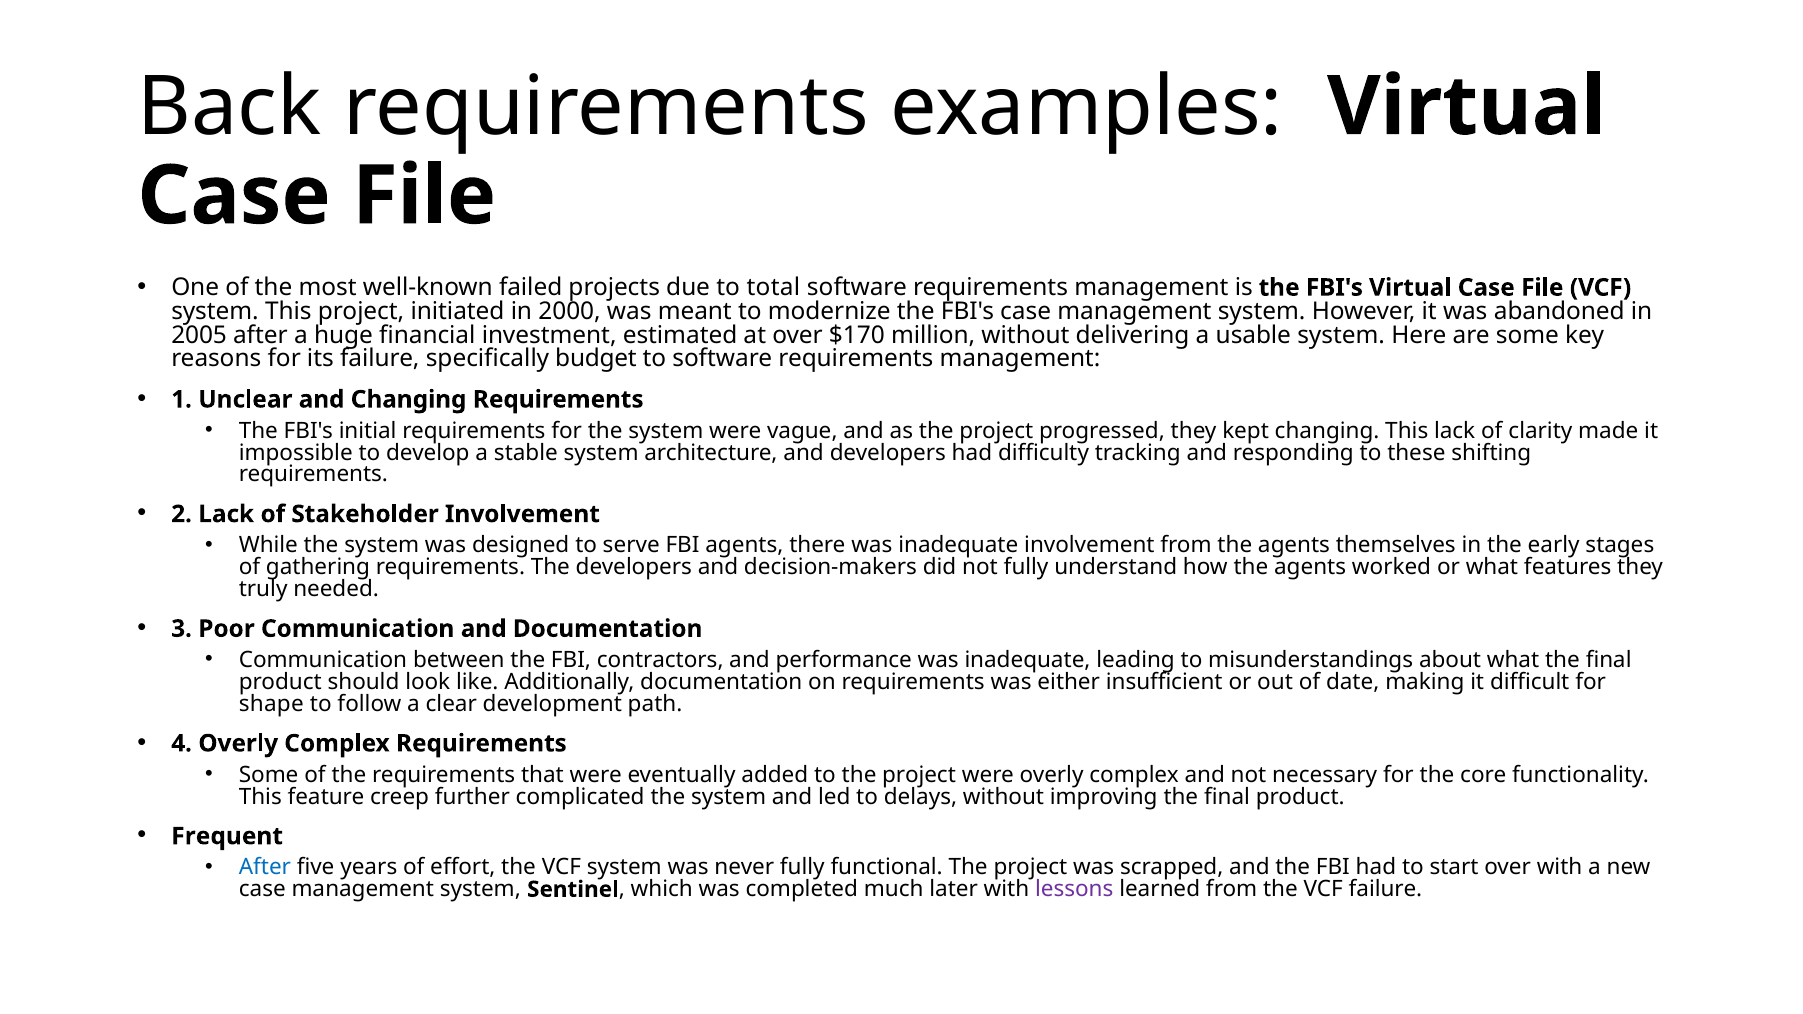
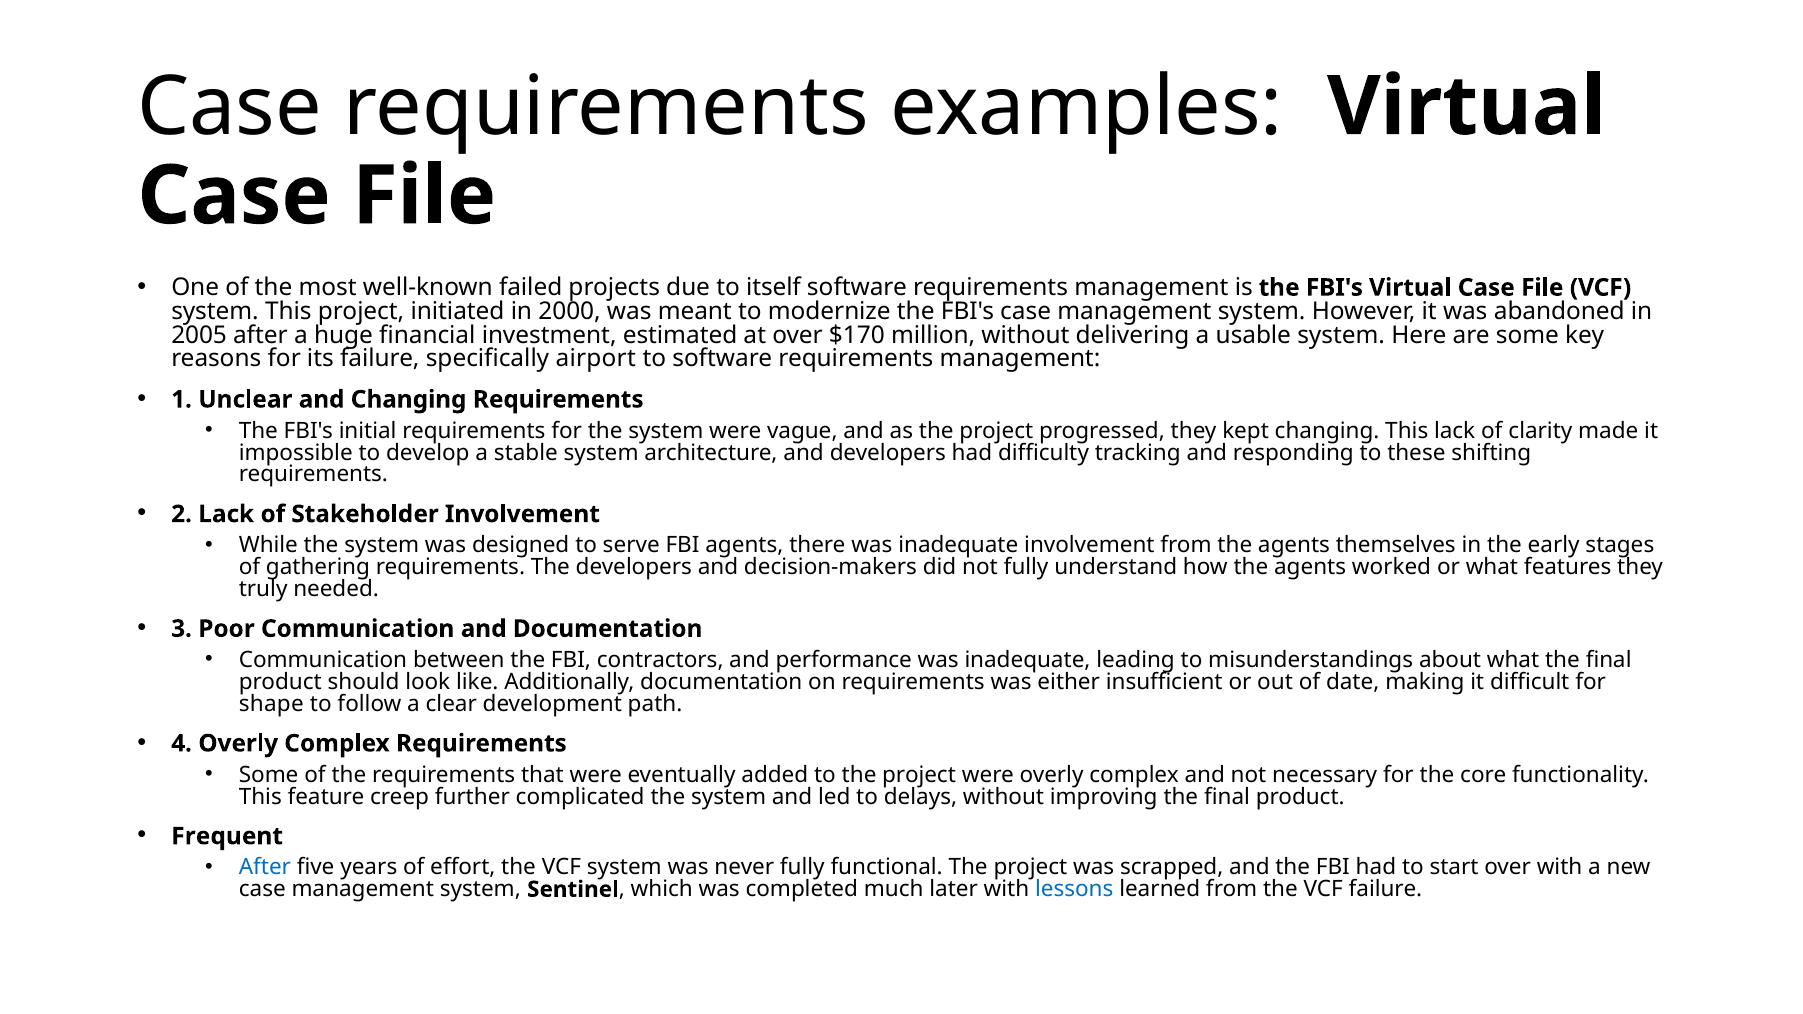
Back at (229, 107): Back -> Case
total: total -> itself
budget: budget -> airport
lessons colour: purple -> blue
